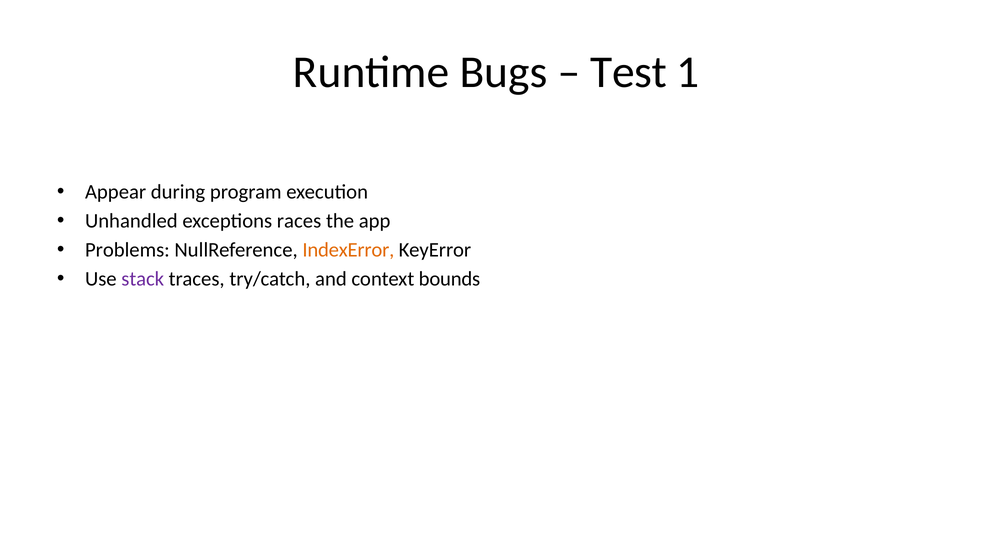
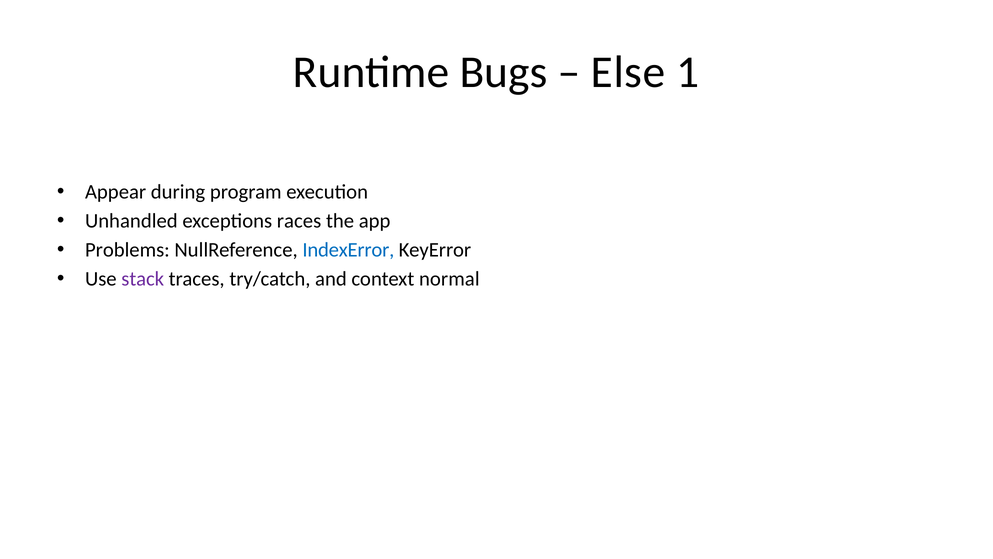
Test: Test -> Else
IndexError colour: orange -> blue
bounds: bounds -> normal
